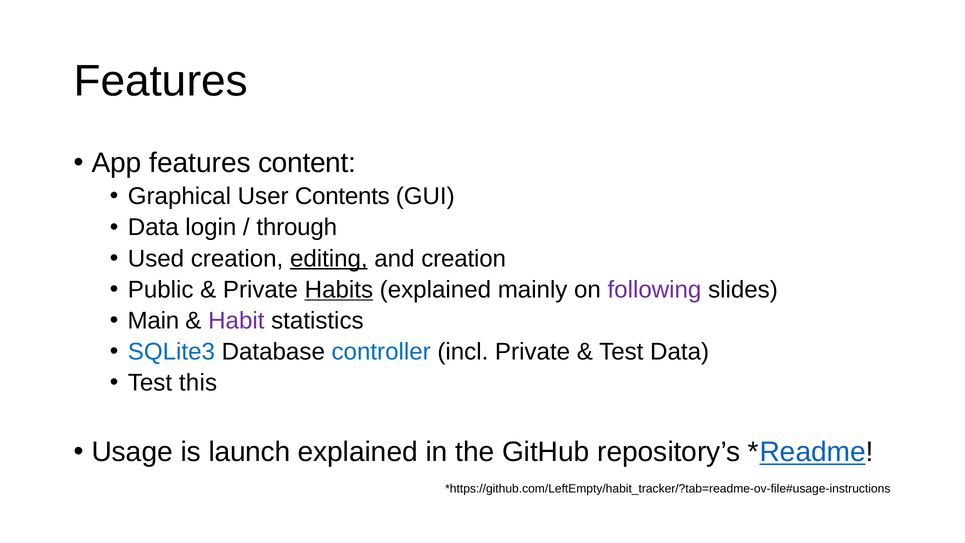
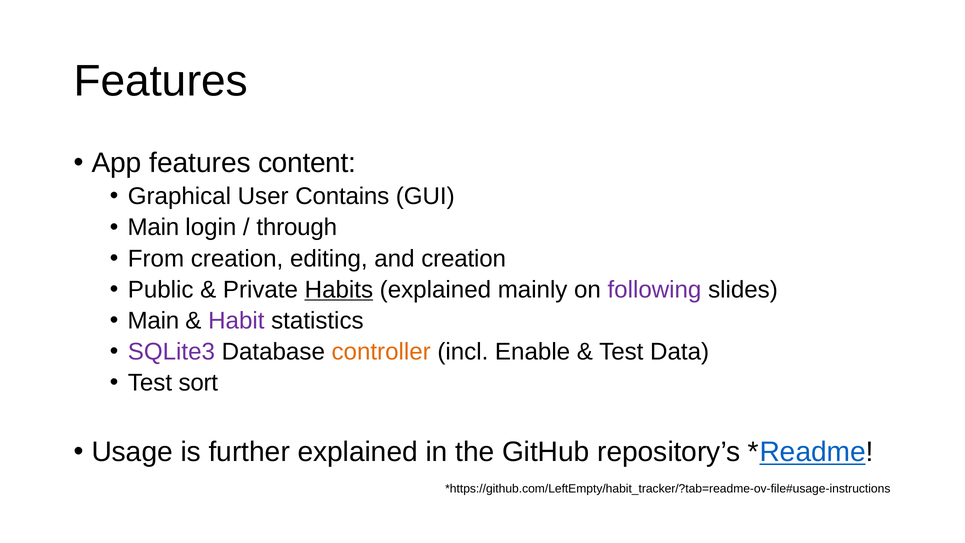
Contents: Contents -> Contains
Data at (153, 227): Data -> Main
Used: Used -> From
editing underline: present -> none
SQLite3 colour: blue -> purple
controller colour: blue -> orange
incl Private: Private -> Enable
this: this -> sort
launch: launch -> further
